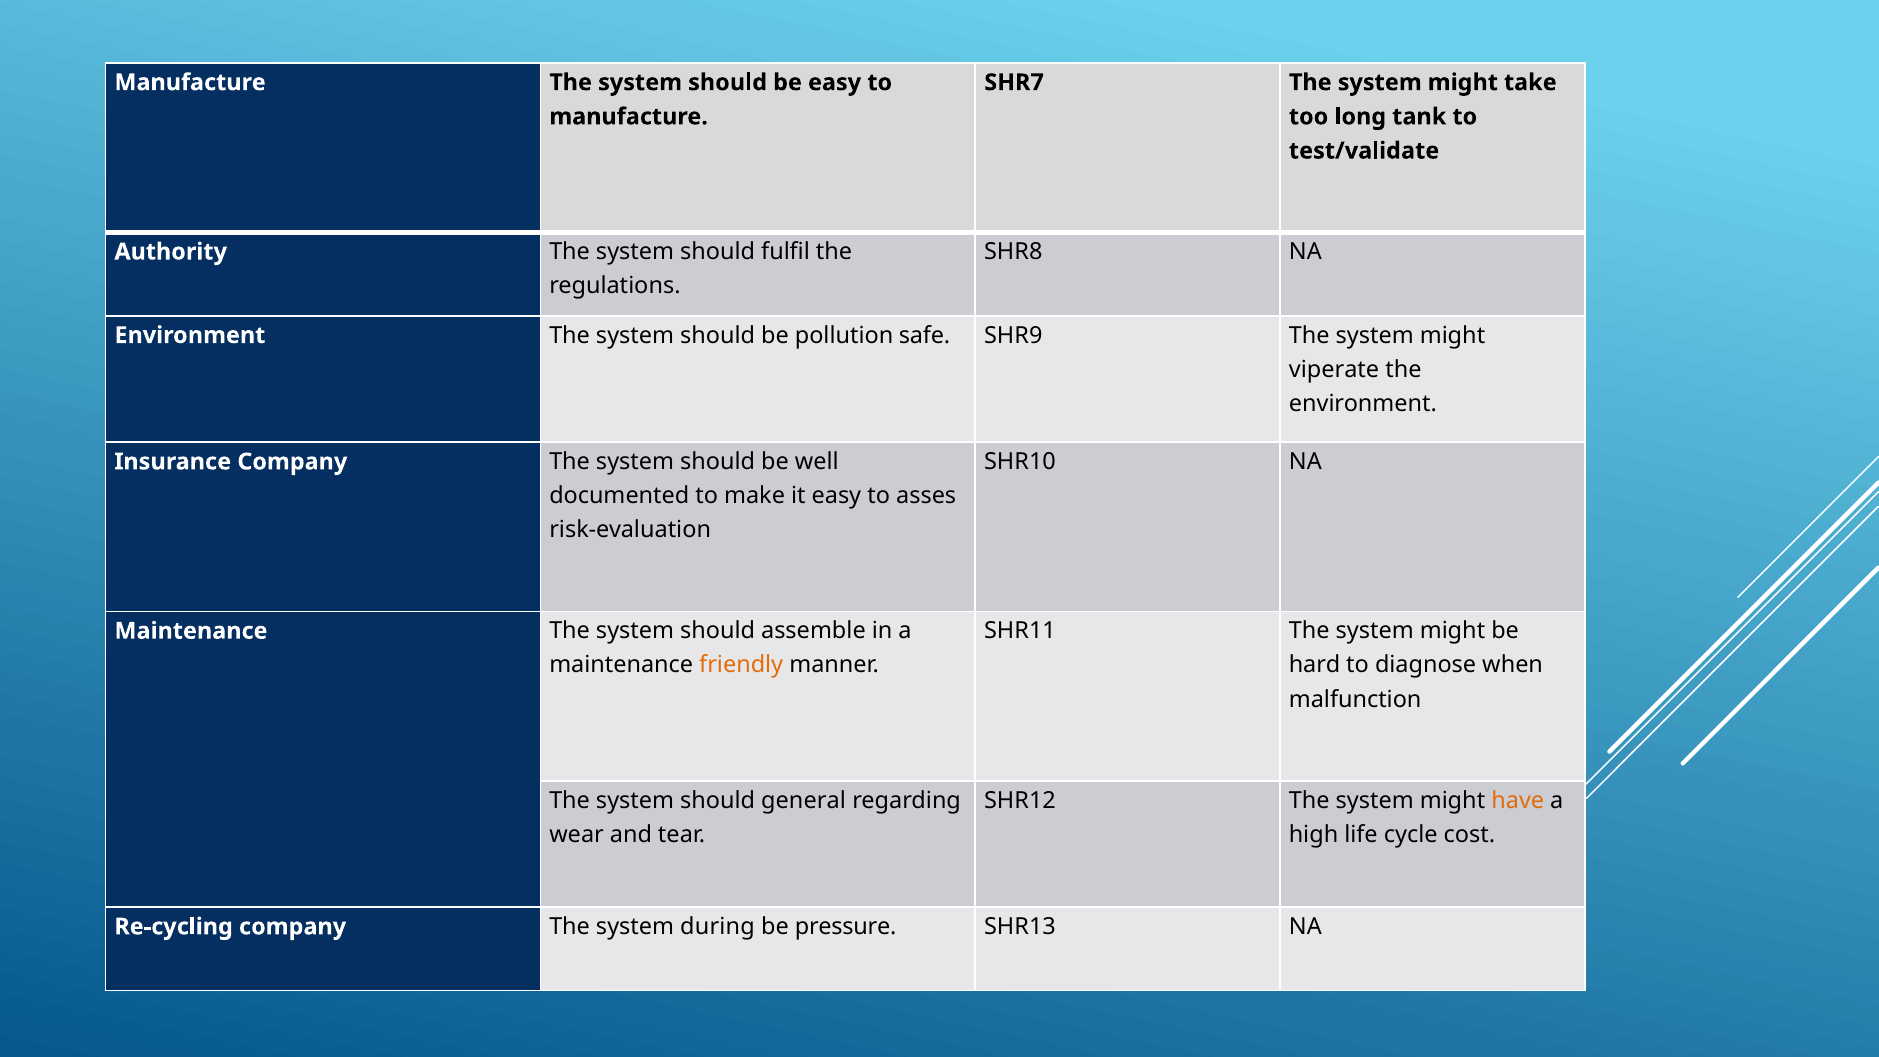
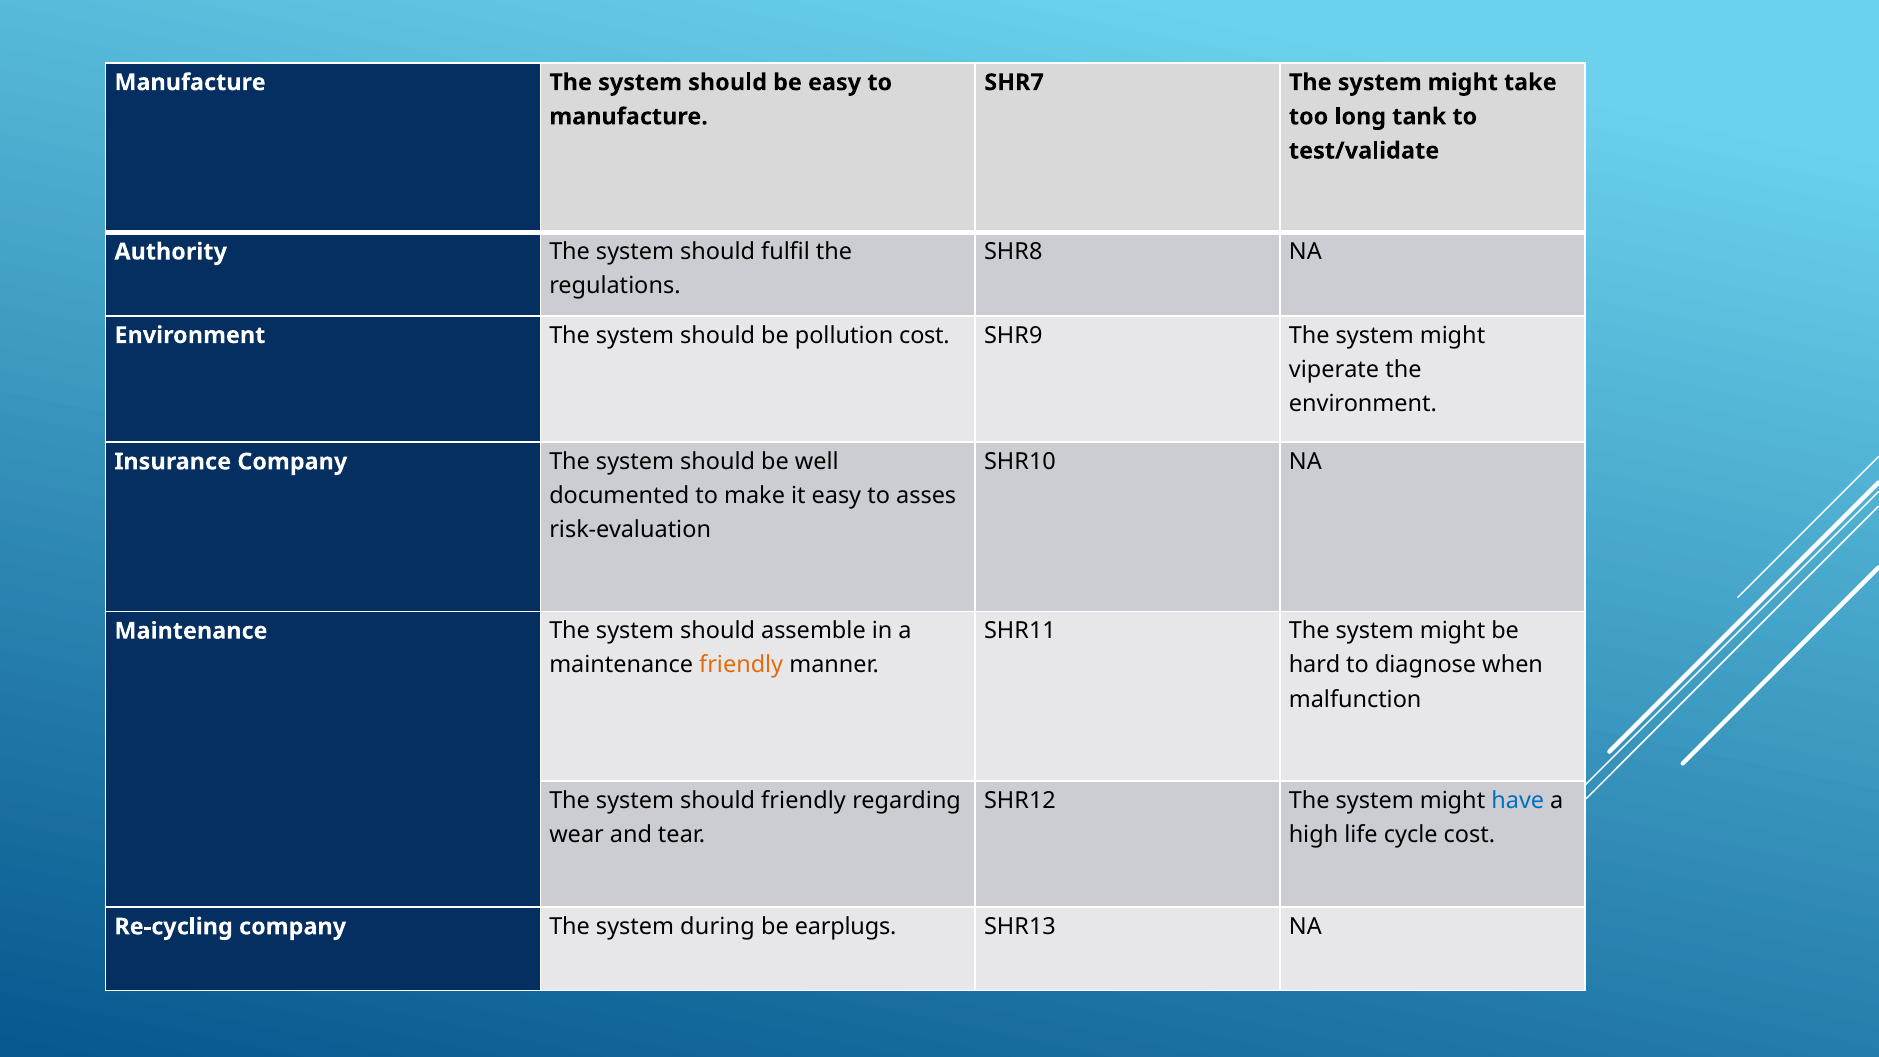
pollution safe: safe -> cost
should general: general -> friendly
have colour: orange -> blue
pressure: pressure -> earplugs
